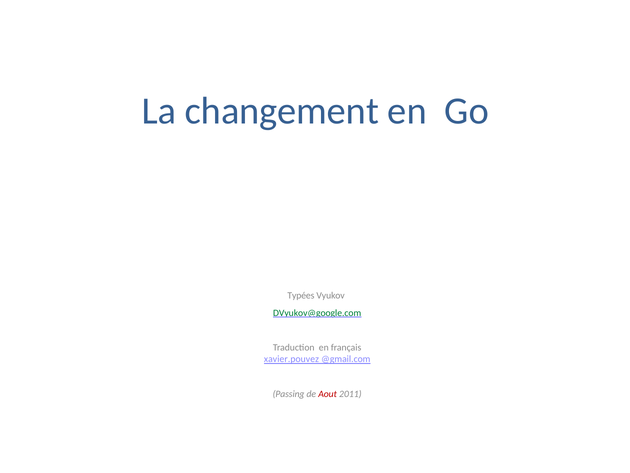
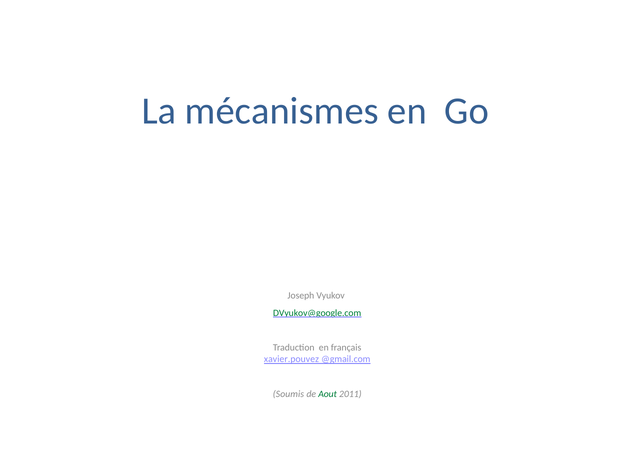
changement: changement -> mécanismes
Typées: Typées -> Joseph
Passing: Passing -> Soumis
Aout colour: red -> green
